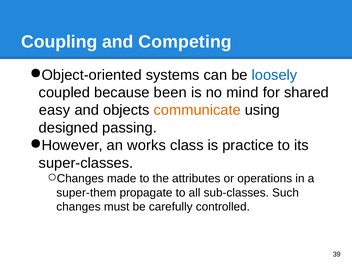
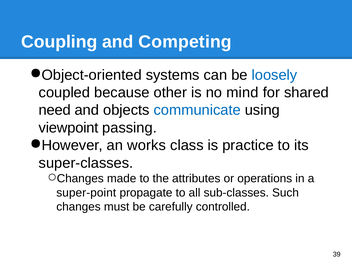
been: been -> other
easy: easy -> need
communicate colour: orange -> blue
designed: designed -> viewpoint
super-them: super-them -> super-point
